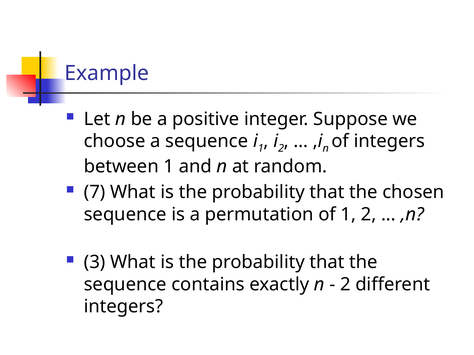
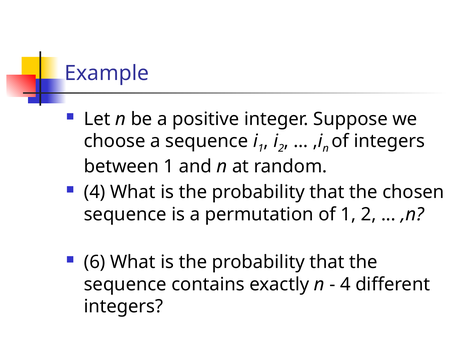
7 at (95, 192): 7 -> 4
3: 3 -> 6
2 at (345, 285): 2 -> 4
